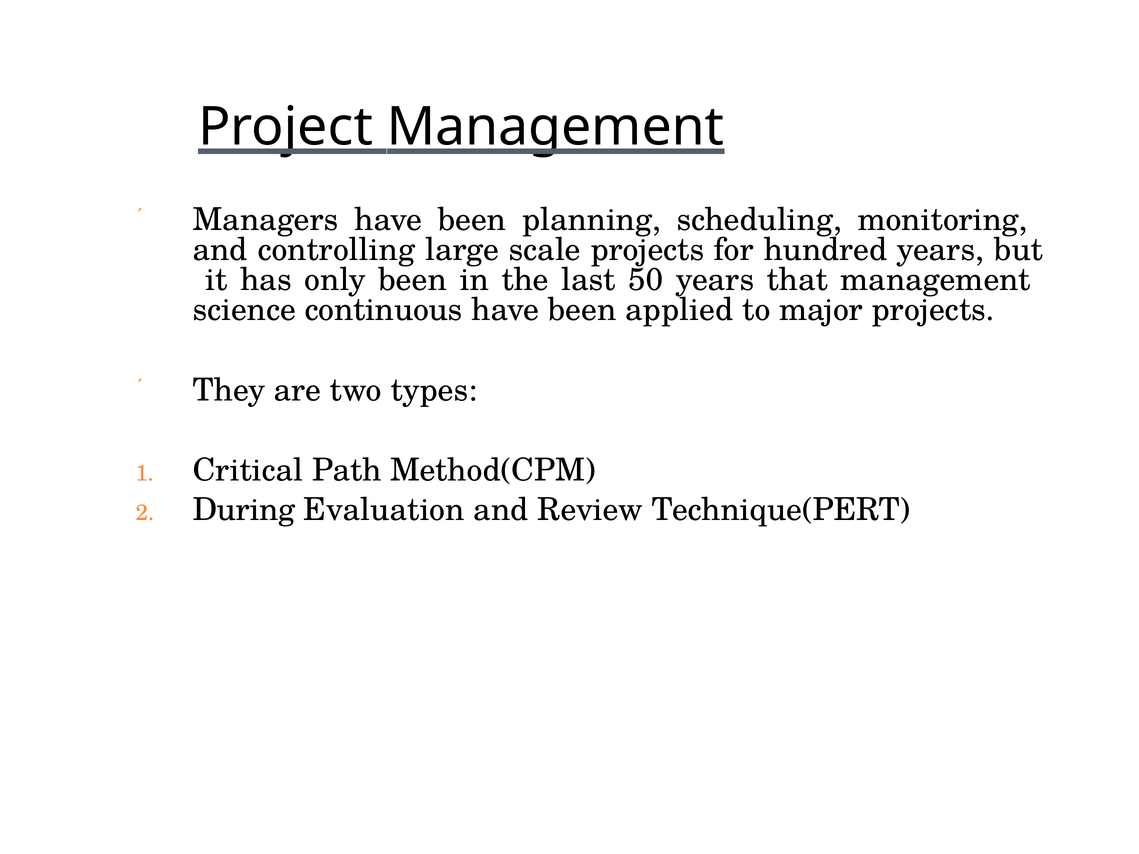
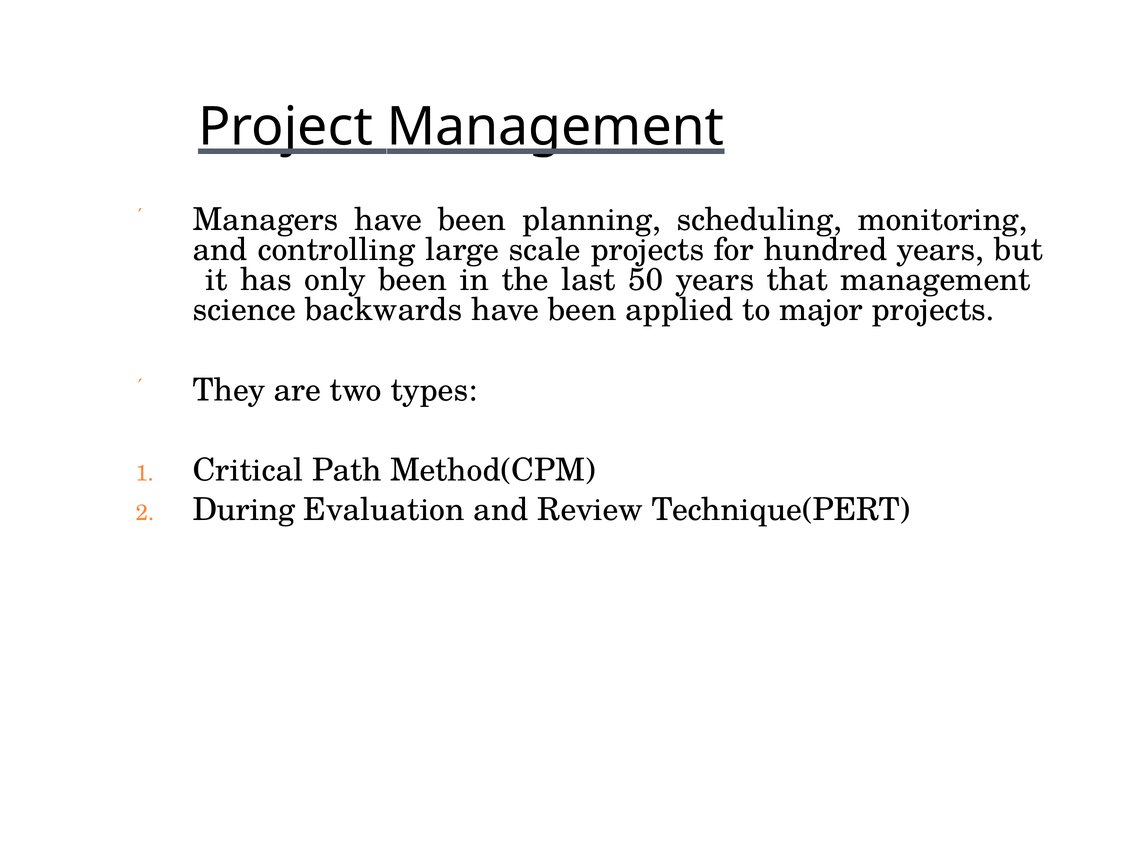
continuous: continuous -> backwards
